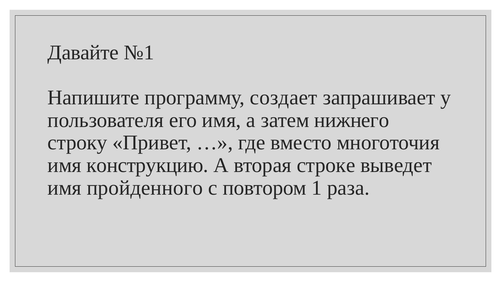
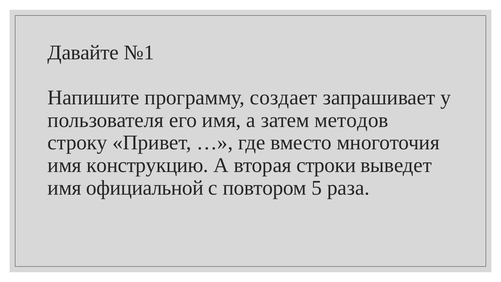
нижнего: нижнего -> методов
строке: строке -> строки
пройденного: пройденного -> официальной
1: 1 -> 5
